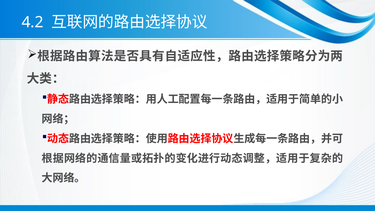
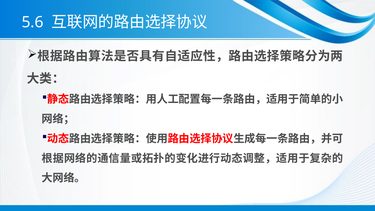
4.2: 4.2 -> 5.6
